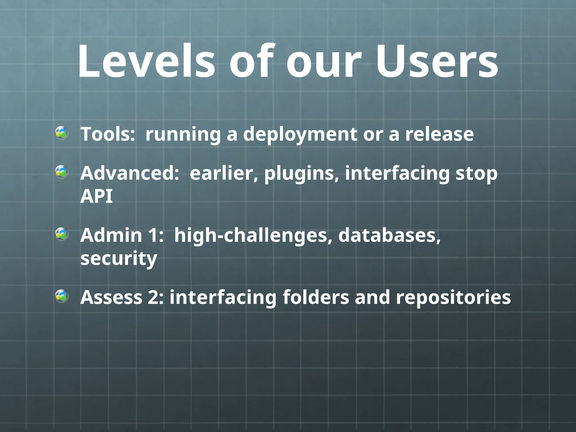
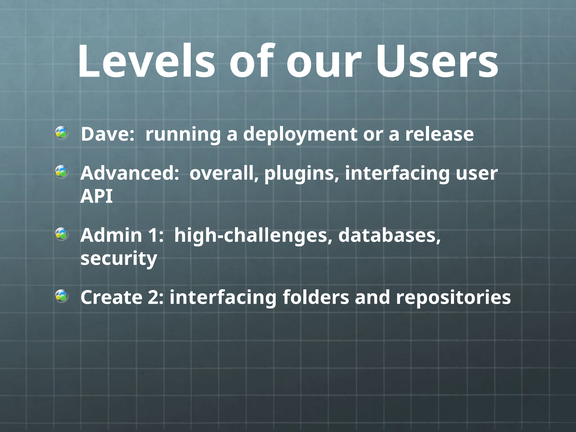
Tools: Tools -> Dave
earlier: earlier -> overall
stop: stop -> user
Assess: Assess -> Create
